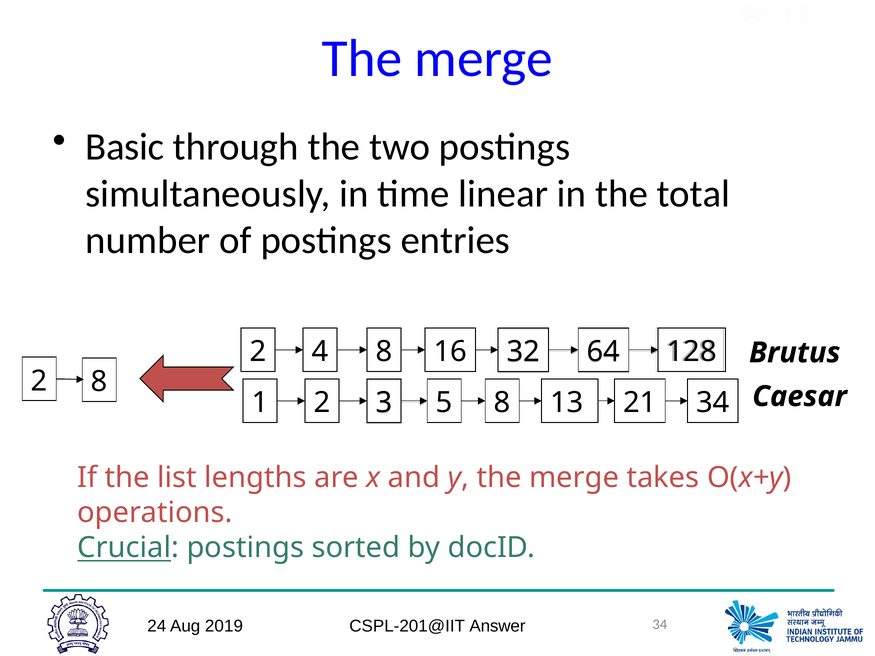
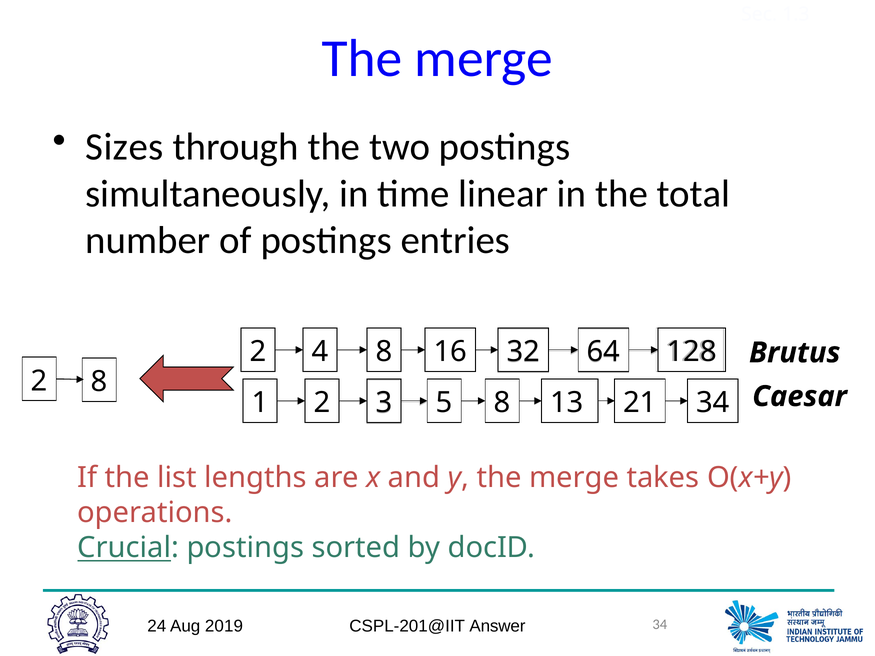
Basic: Basic -> Sizes
